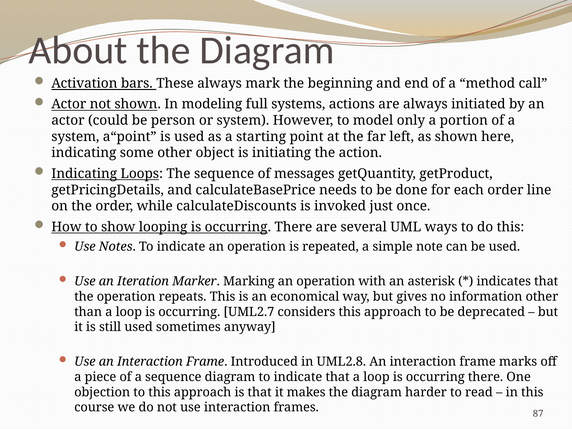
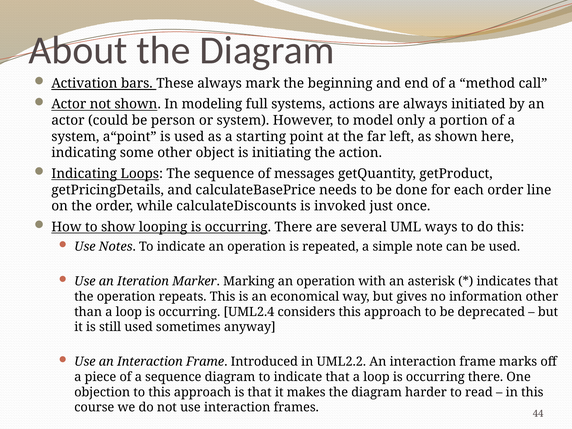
UML2.7: UML2.7 -> UML2.4
UML2.8: UML2.8 -> UML2.2
87: 87 -> 44
